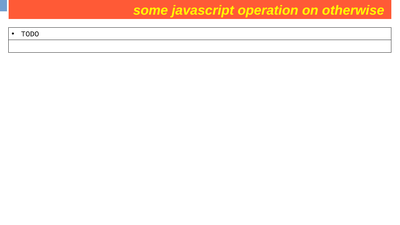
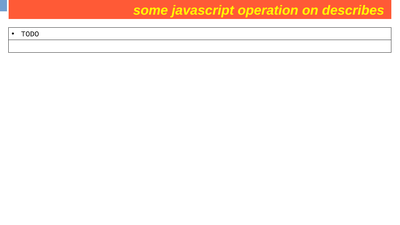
otherwise: otherwise -> describes
